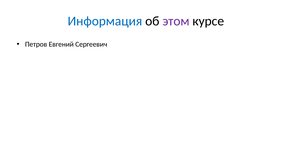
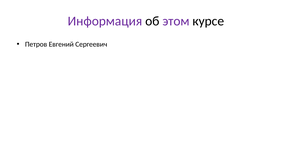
Информация colour: blue -> purple
